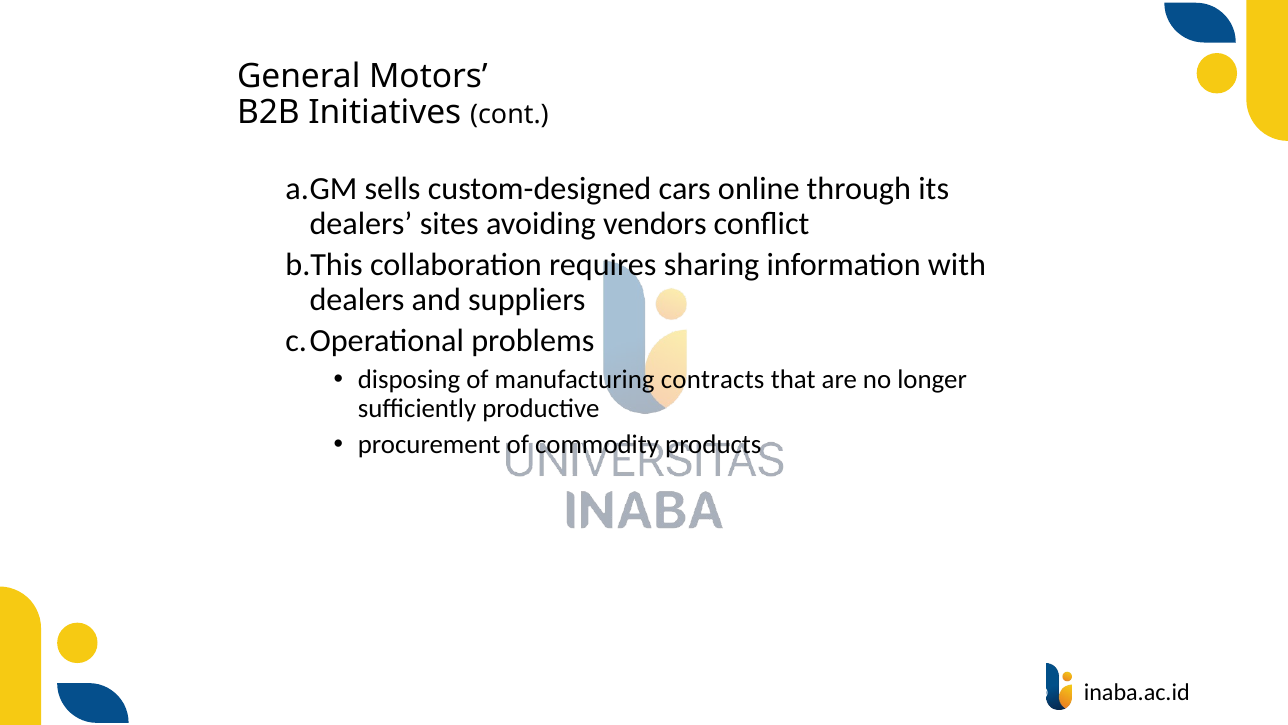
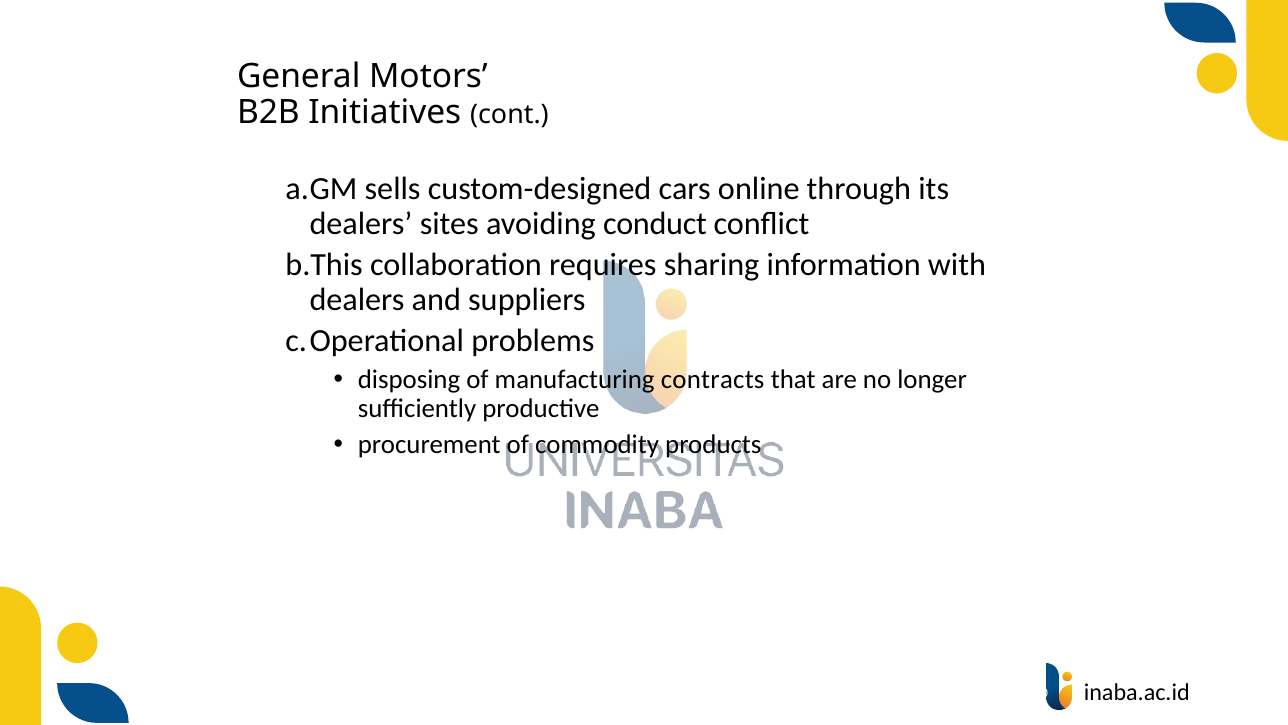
vendors: vendors -> conduct
